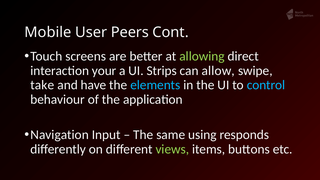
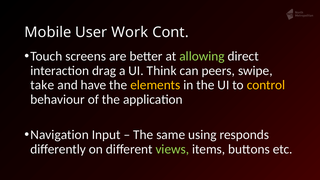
Peers: Peers -> Work
your: your -> drag
Strips: Strips -> Think
allow: allow -> peers
elements colour: light blue -> yellow
control colour: light blue -> yellow
